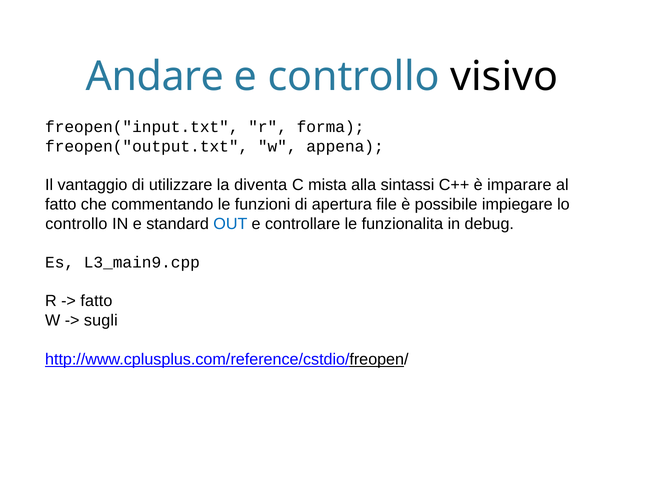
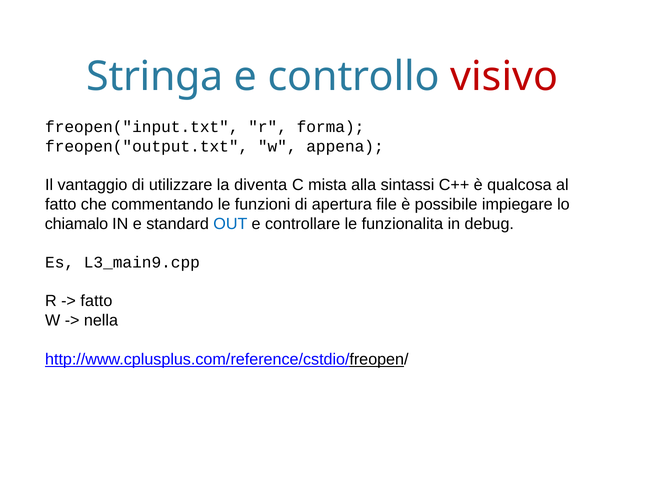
Andare: Andare -> Stringa
visivo colour: black -> red
imparare: imparare -> qualcosa
controllo at (76, 224): controllo -> chiamalo
sugli: sugli -> nella
